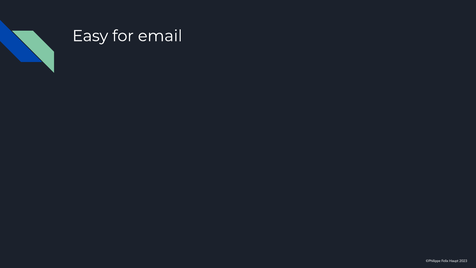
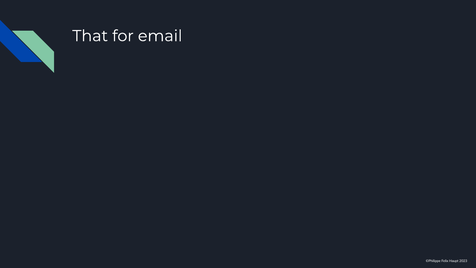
Easy: Easy -> That
